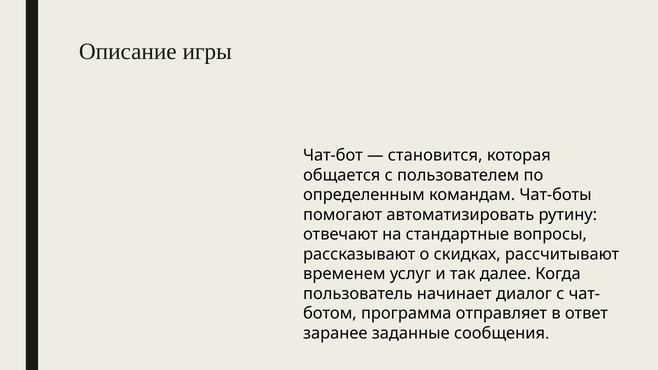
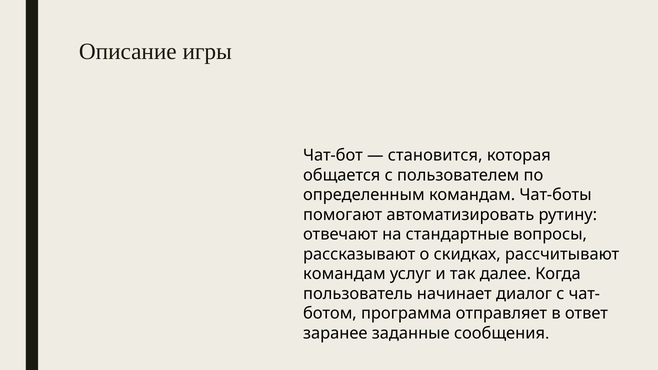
временем at (344, 274): временем -> командам
